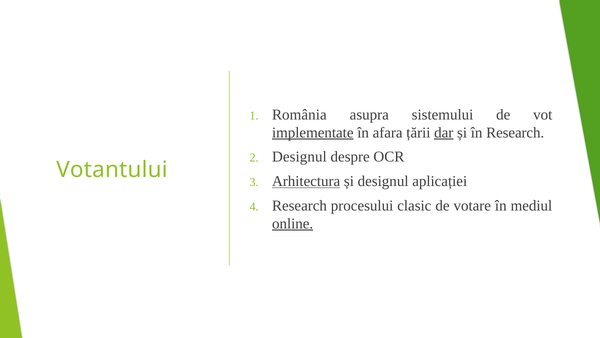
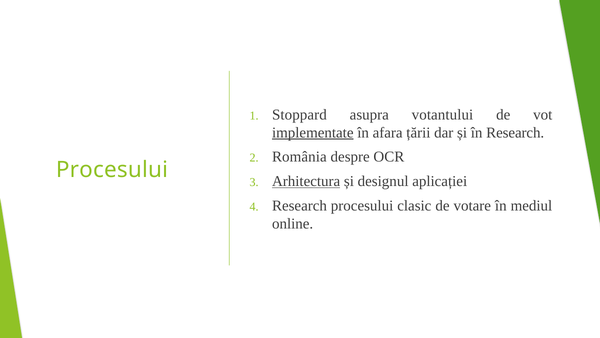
România: România -> Stoppard
sistemului: sistemului -> votantului
dar underline: present -> none
Designul at (299, 157): Designul -> România
Votantului at (112, 169): Votantului -> Procesului
online underline: present -> none
